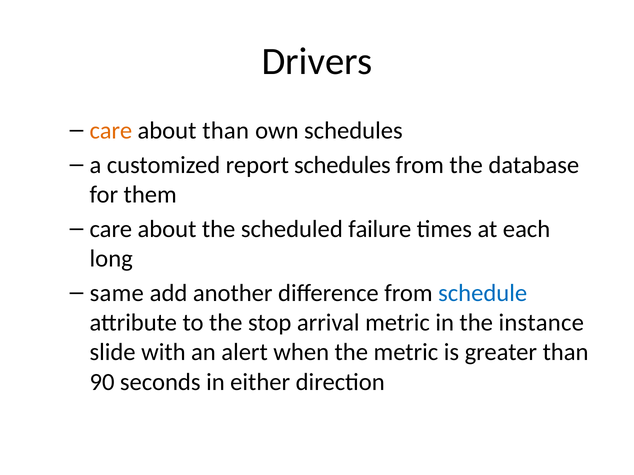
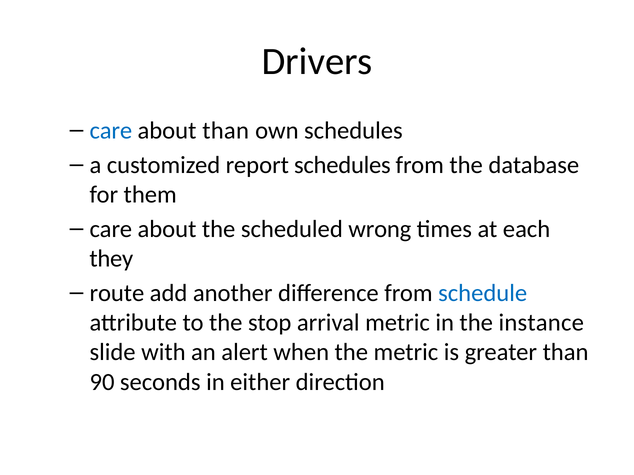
care at (111, 131) colour: orange -> blue
failure: failure -> wrong
long: long -> they
same: same -> route
